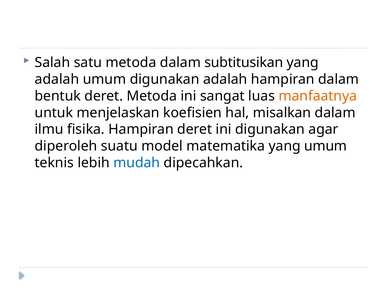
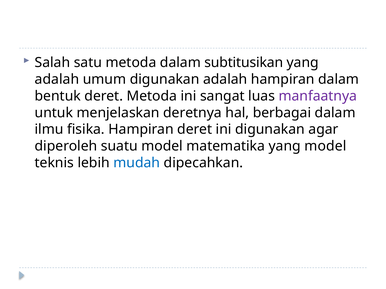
manfaatnya colour: orange -> purple
koefisien: koefisien -> deretnya
misalkan: misalkan -> berbagai
yang umum: umum -> model
